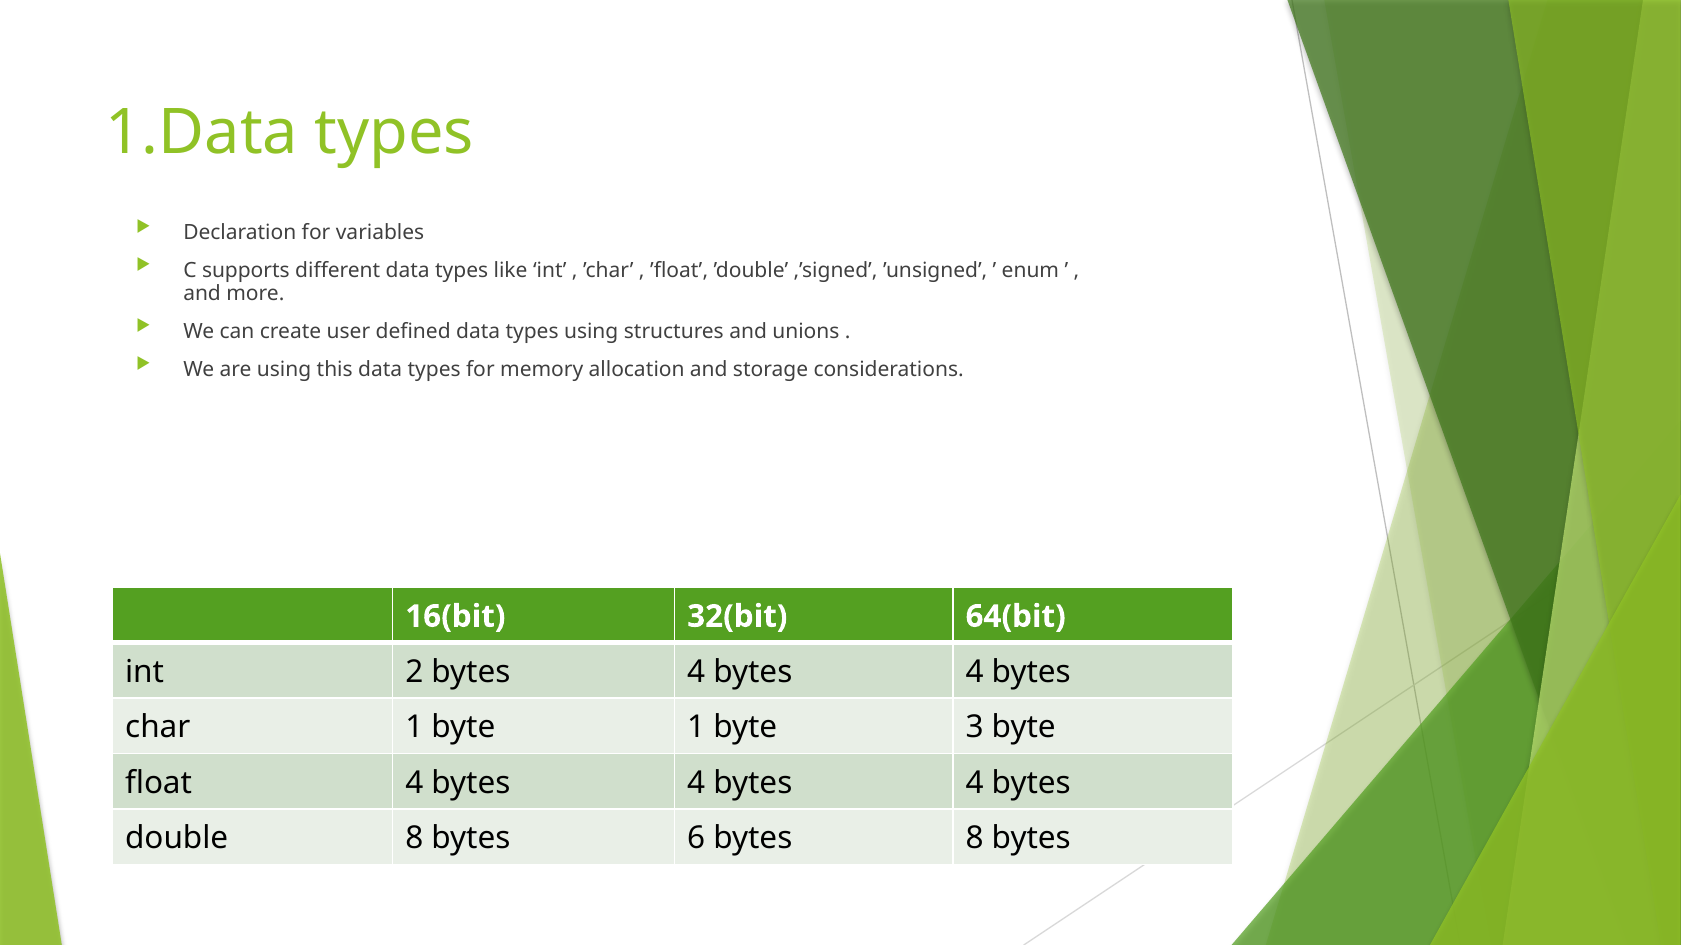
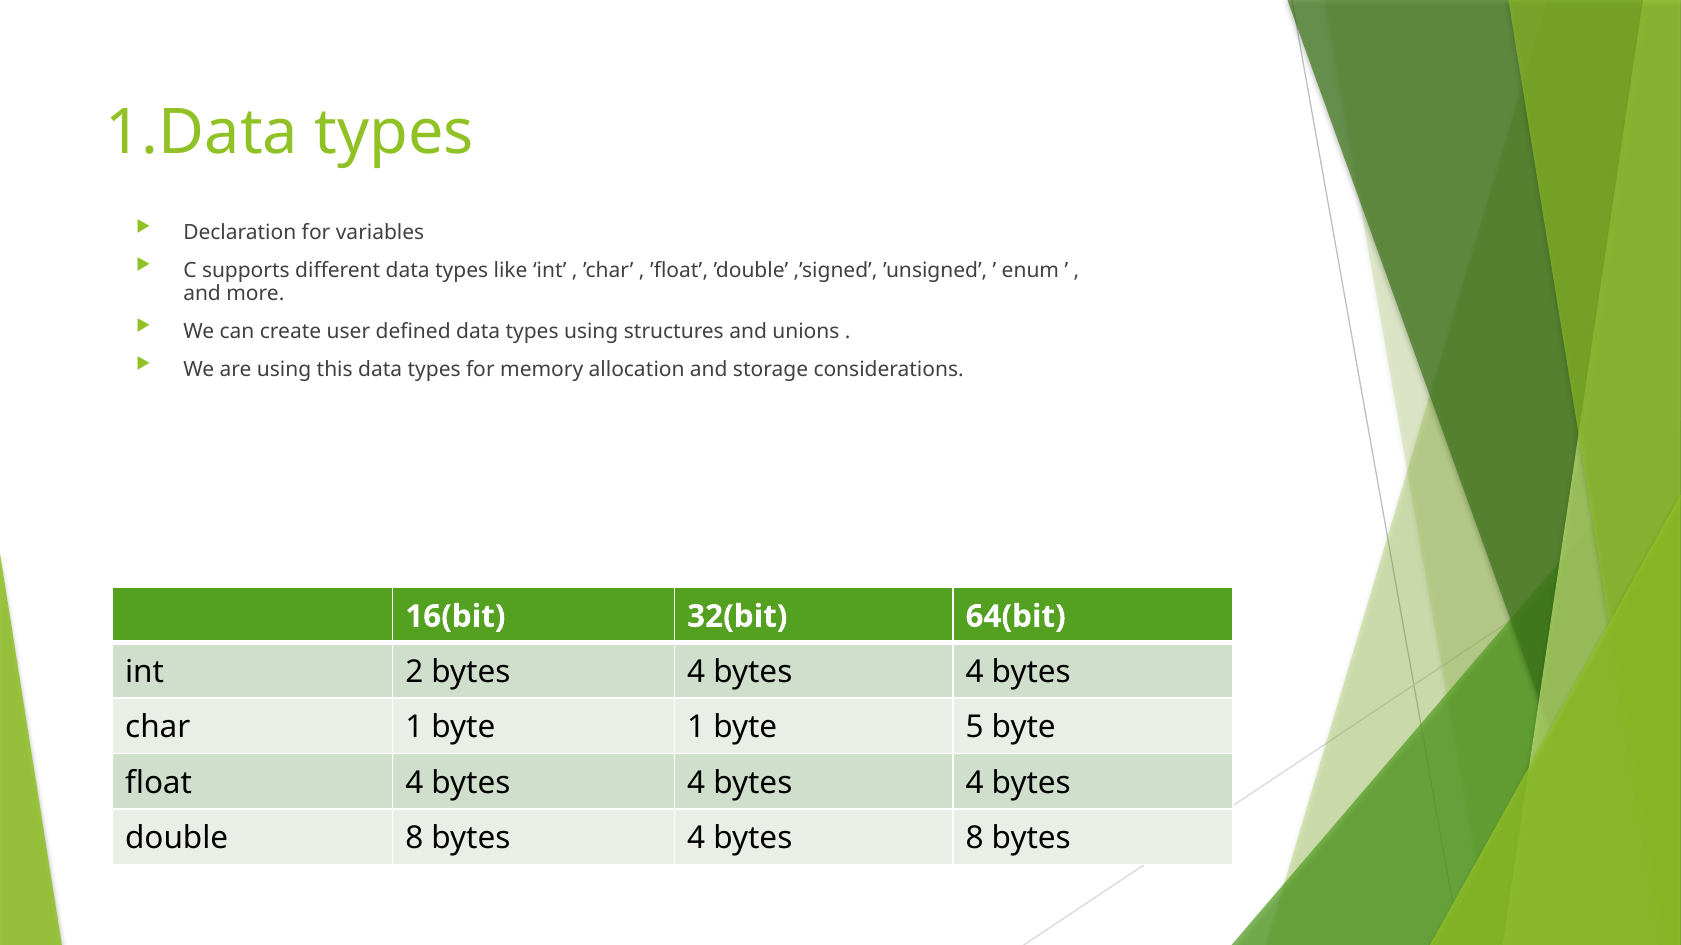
3: 3 -> 5
8 bytes 6: 6 -> 4
